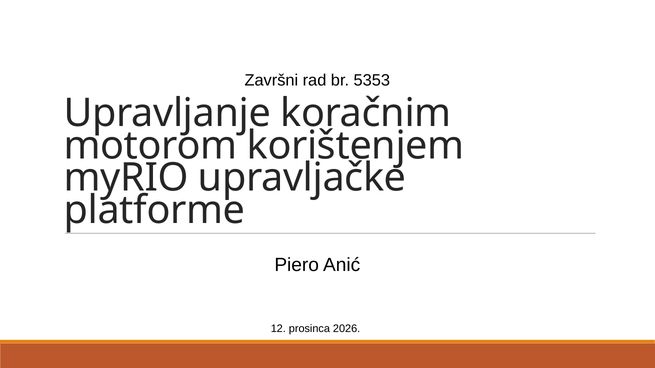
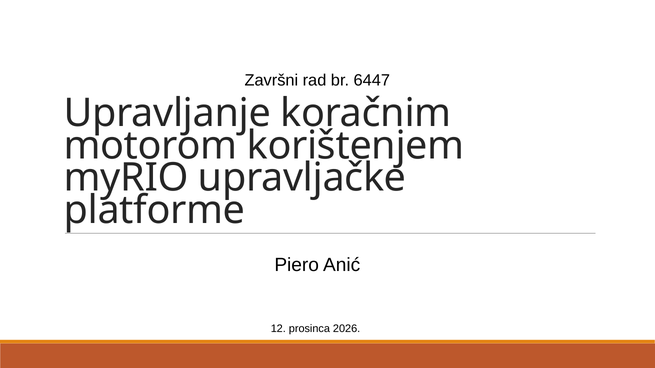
5353: 5353 -> 6447
